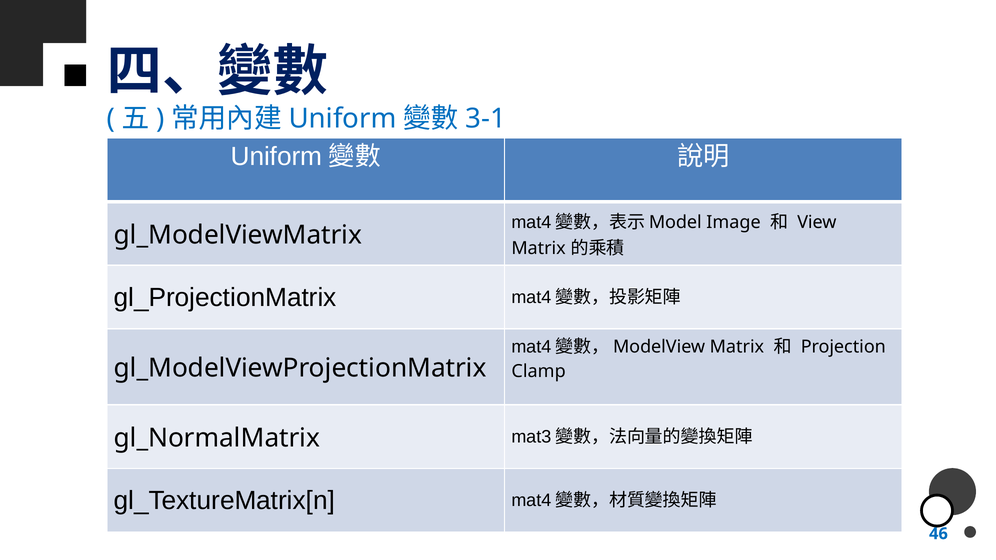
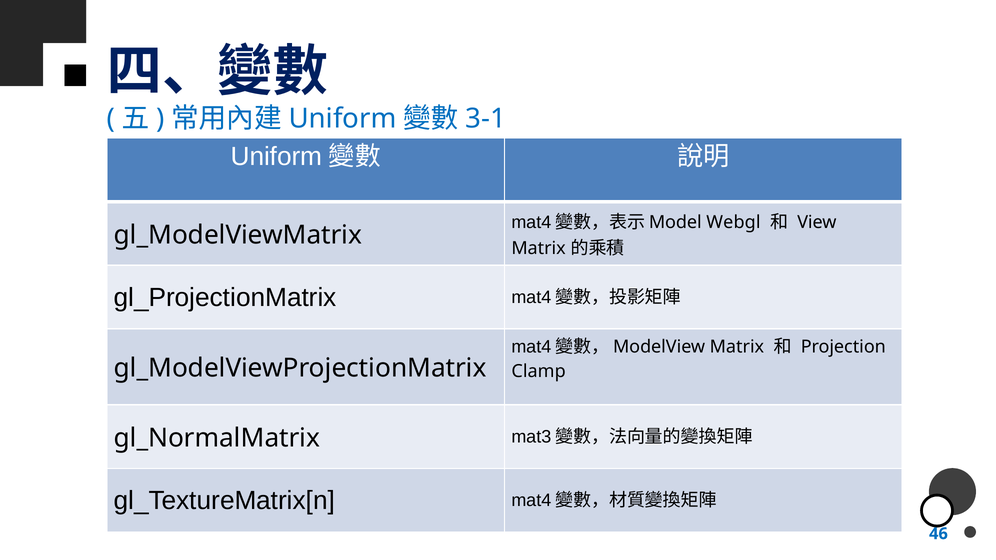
Image: Image -> Webgl
